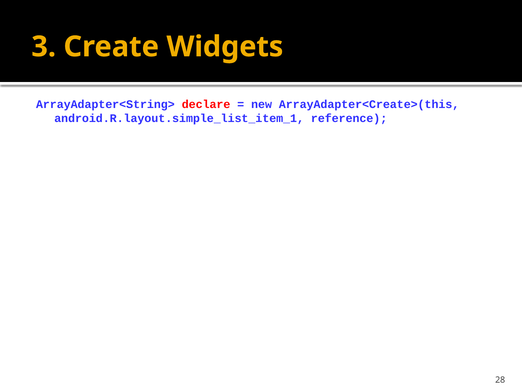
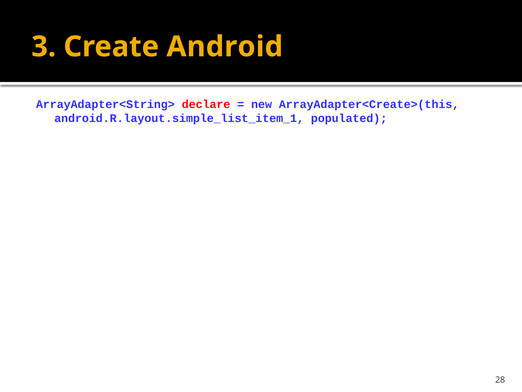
Widgets: Widgets -> Android
reference: reference -> populated
